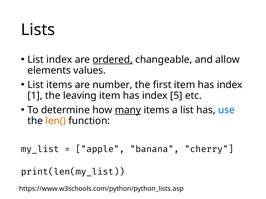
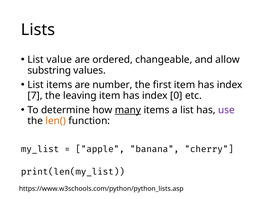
List index: index -> value
ordered underline: present -> none
elements: elements -> substring
1: 1 -> 7
5: 5 -> 0
use colour: blue -> purple
